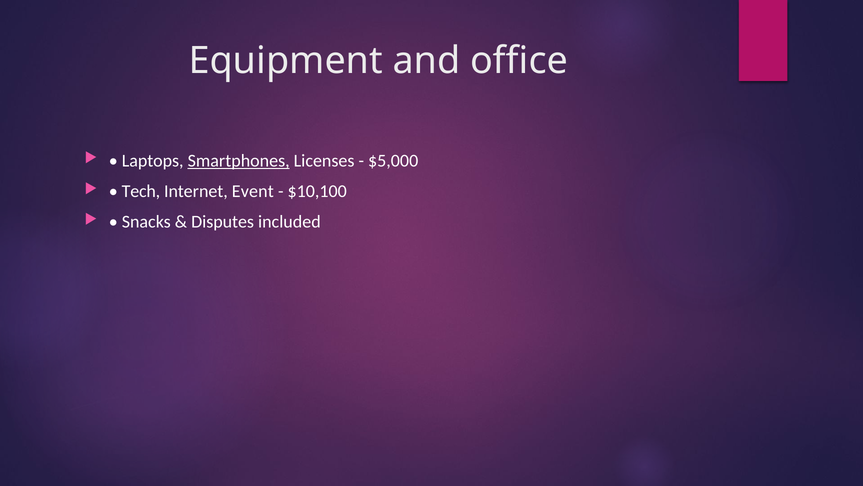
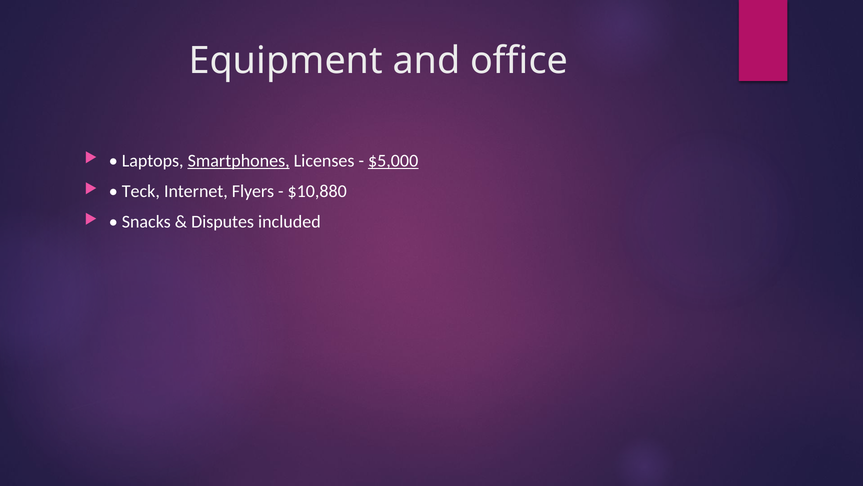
$5,000 underline: none -> present
Tech: Tech -> Teck
Event: Event -> Flyers
$10,100: $10,100 -> $10,880
